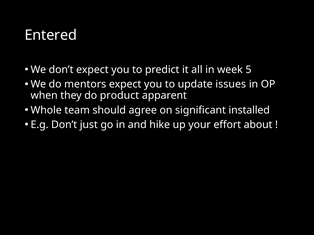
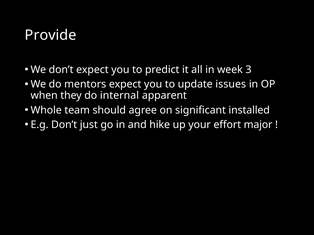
Entered: Entered -> Provide
5: 5 -> 3
product: product -> internal
about: about -> major
